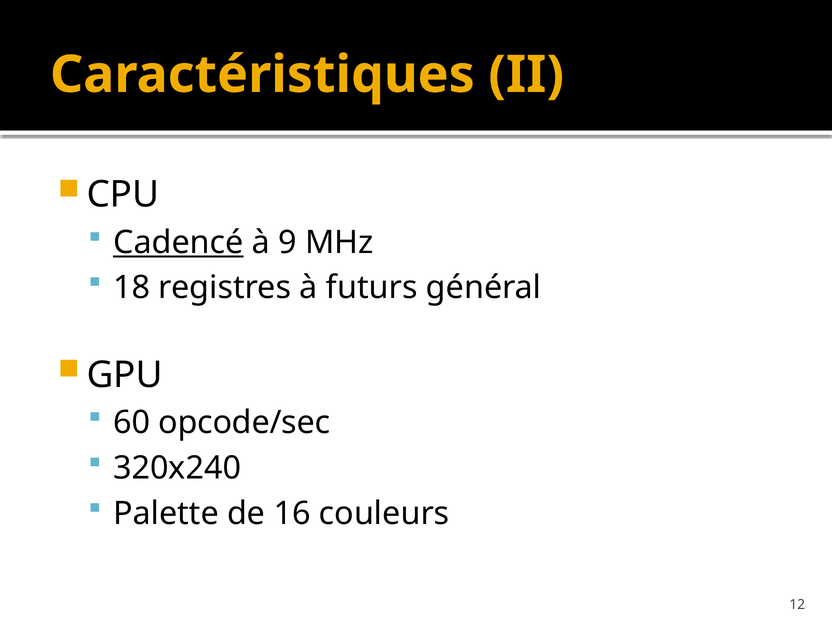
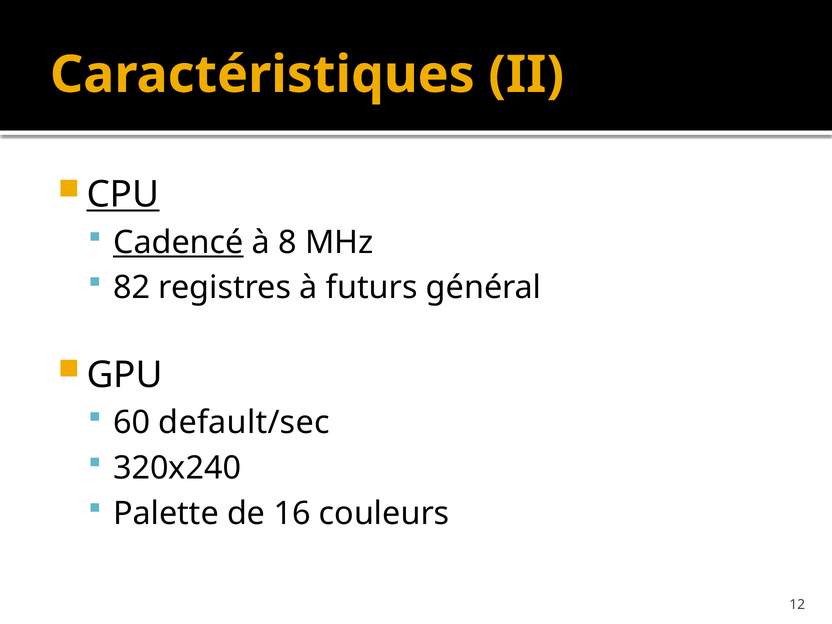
CPU underline: none -> present
9: 9 -> 8
18: 18 -> 82
opcode/sec: opcode/sec -> default/sec
